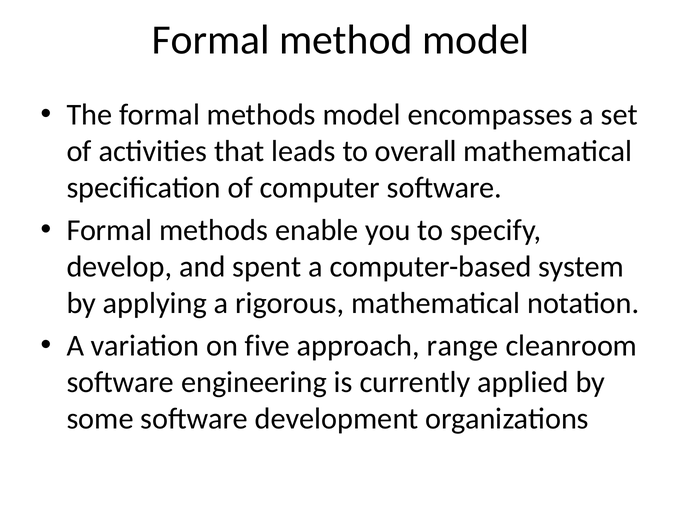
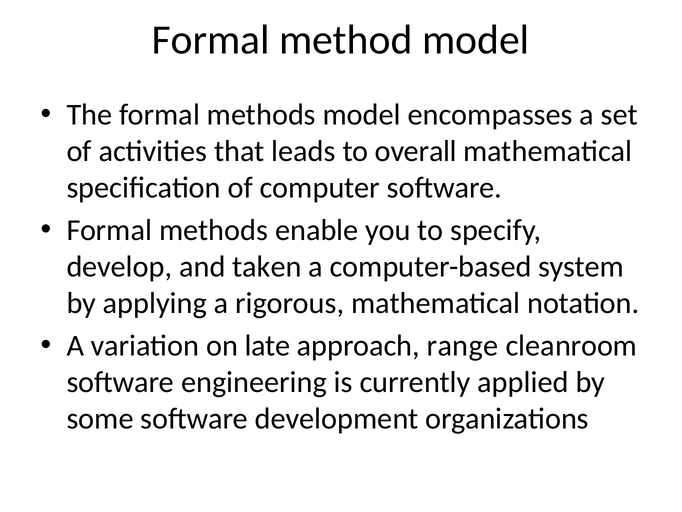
spent: spent -> taken
five: five -> late
